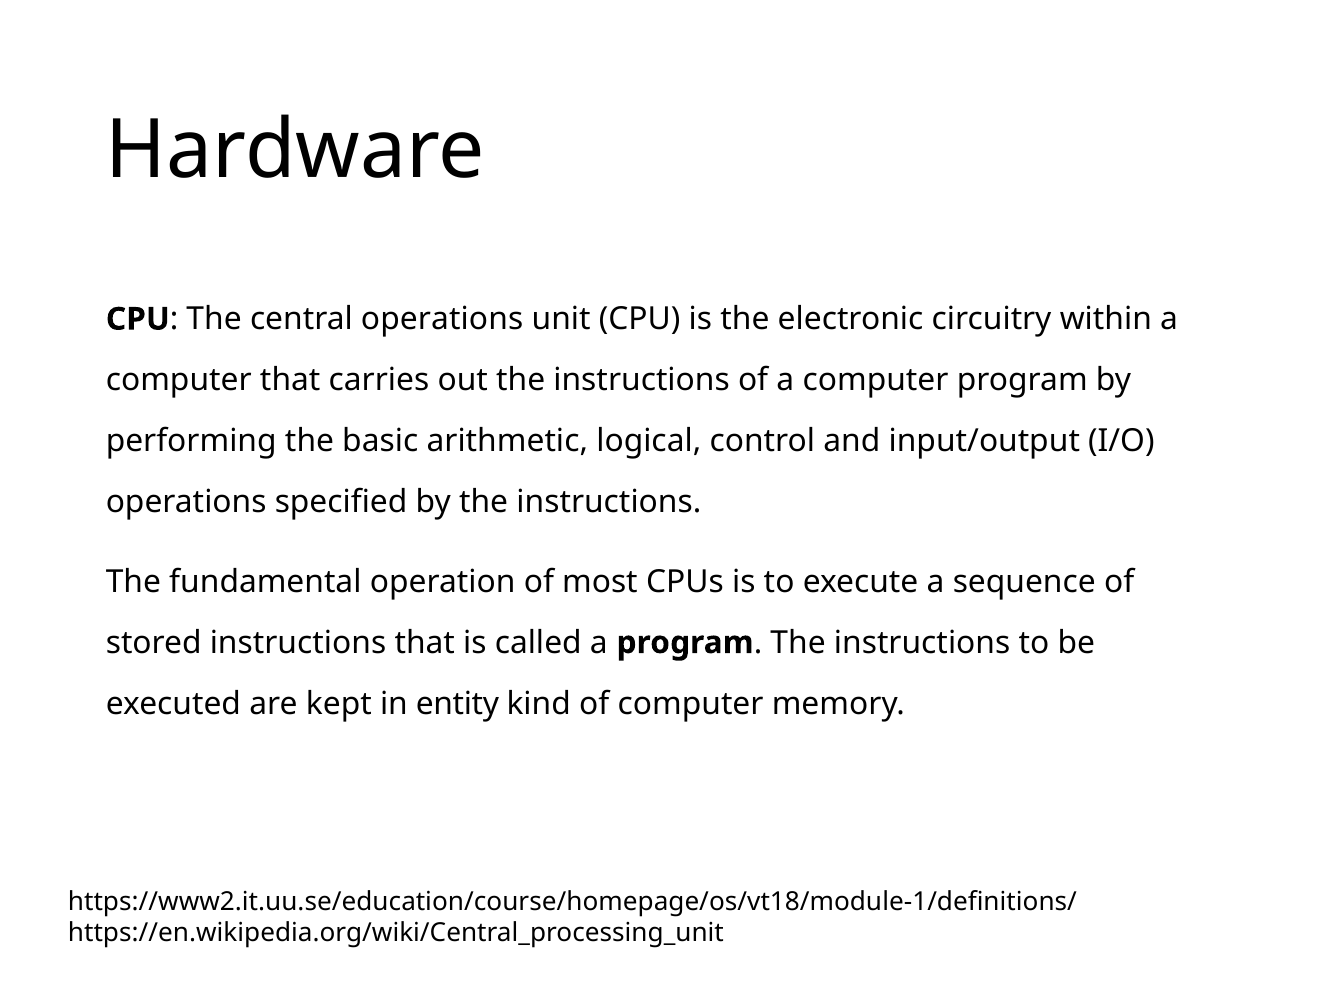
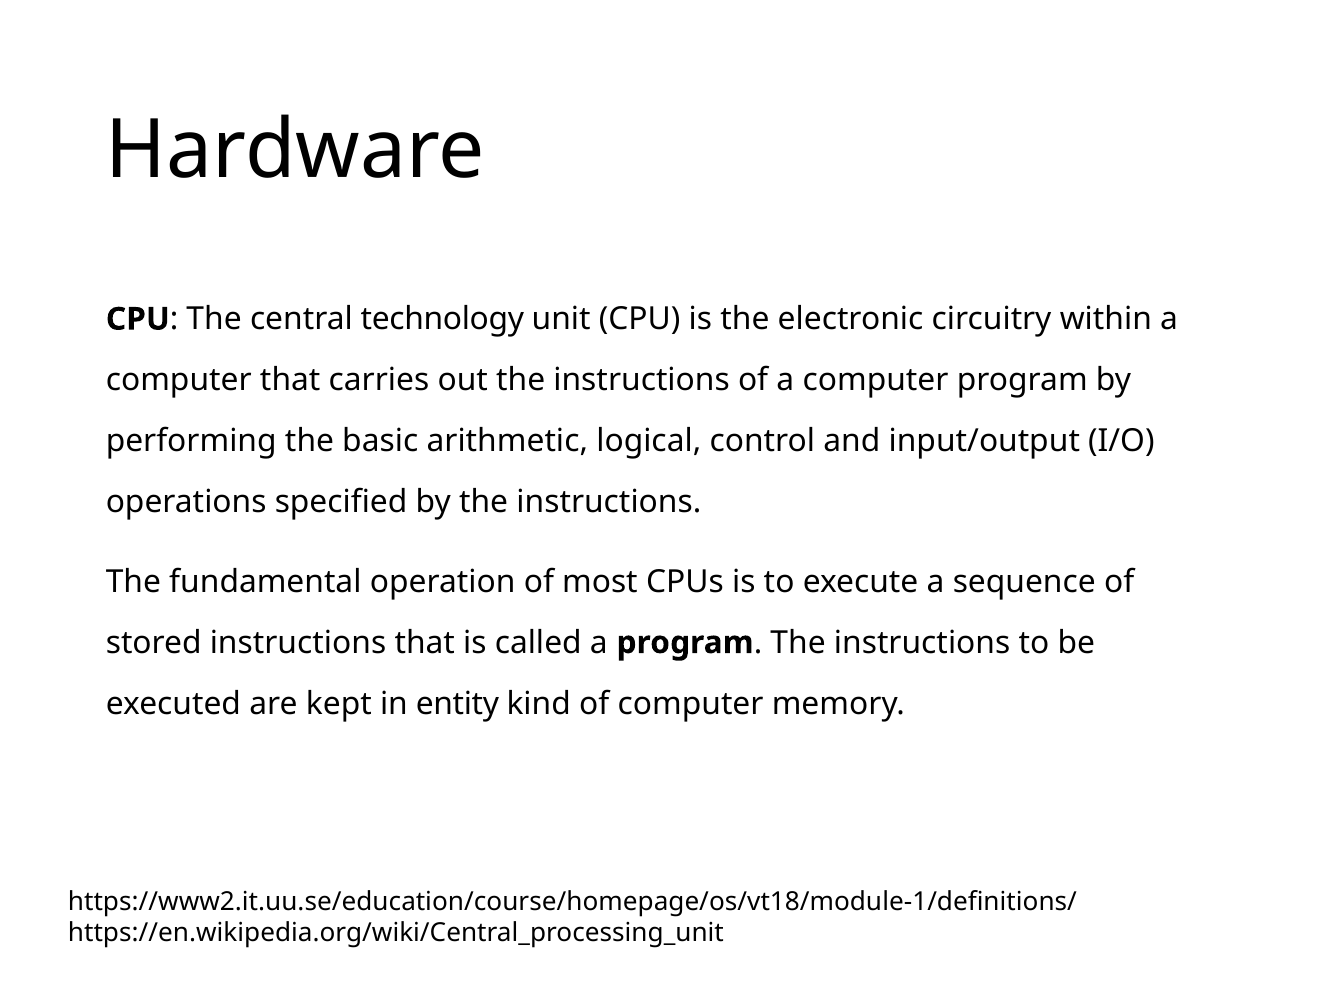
central operations: operations -> technology
